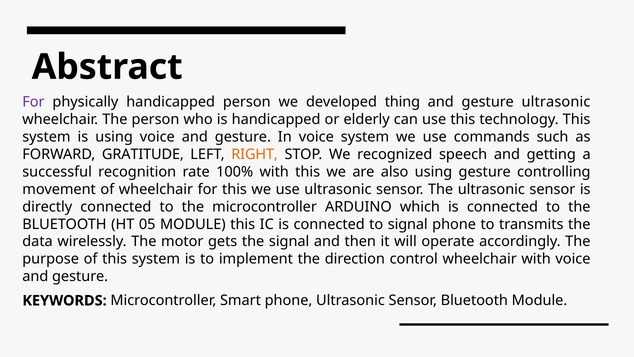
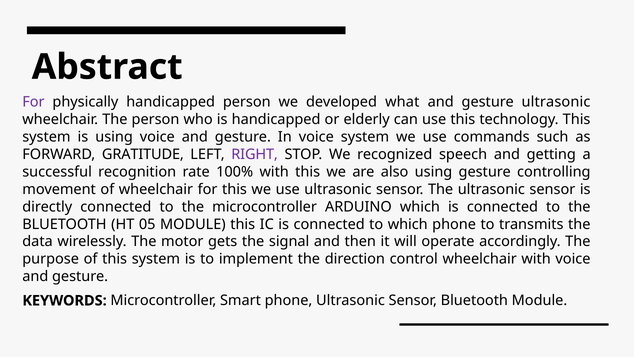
thing: thing -> what
RIGHT colour: orange -> purple
to signal: signal -> which
